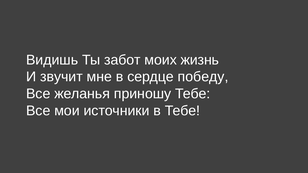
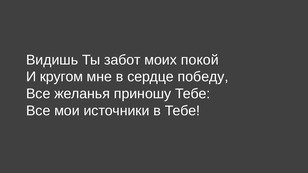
жизнь: жизнь -> покой
звучит: звучит -> кругом
